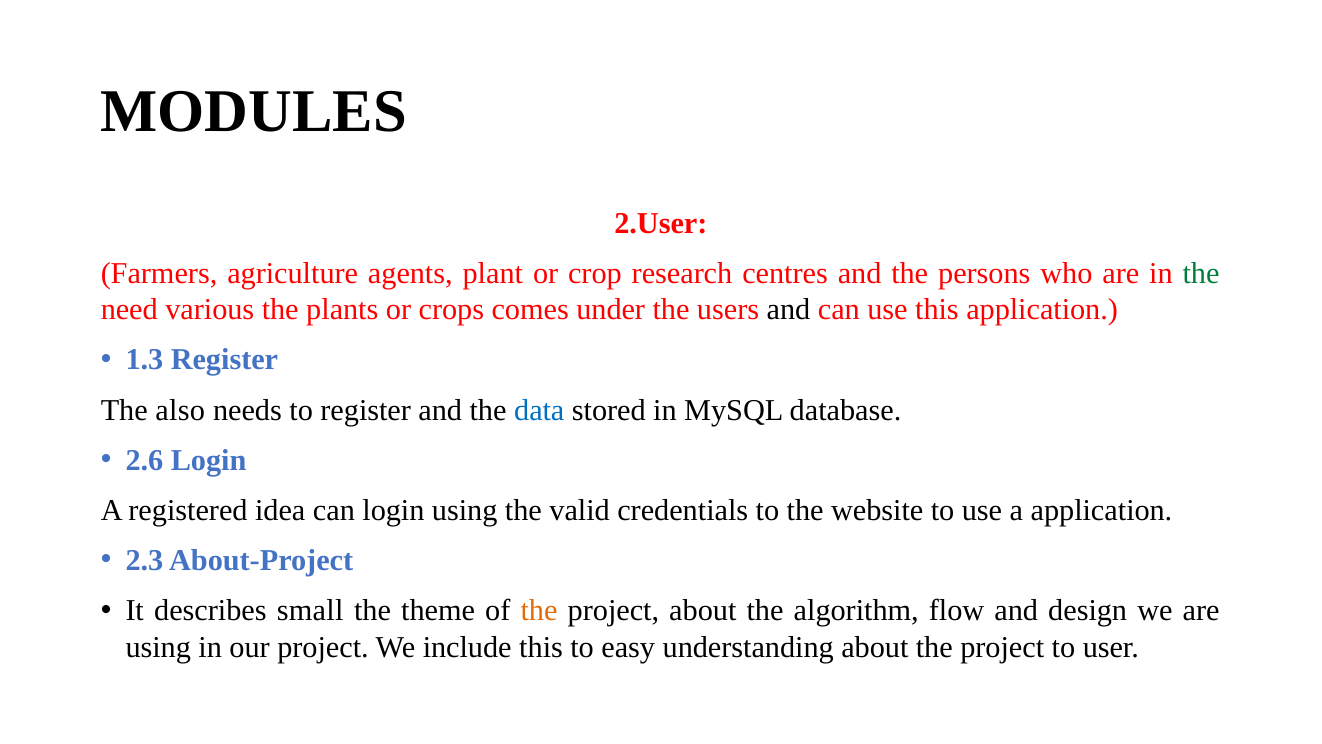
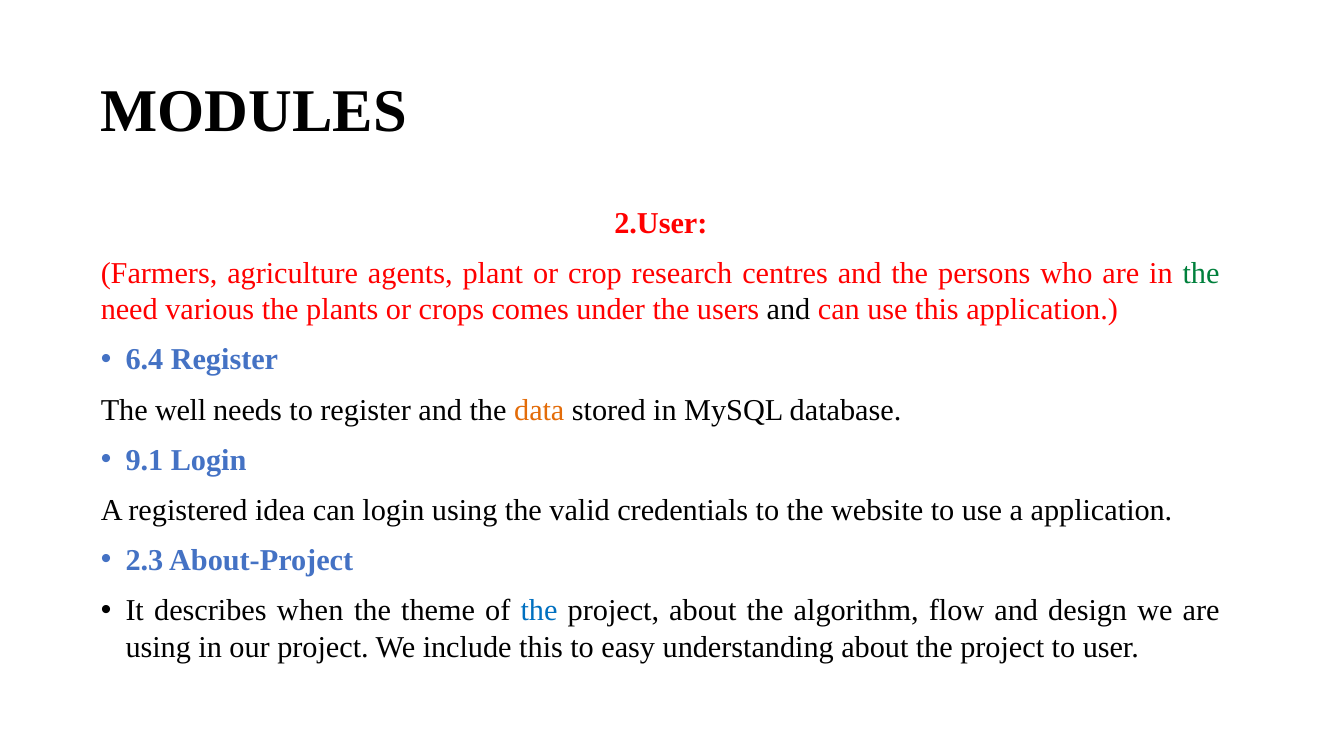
1.3: 1.3 -> 6.4
also: also -> well
data colour: blue -> orange
2.6: 2.6 -> 9.1
small: small -> when
the at (539, 610) colour: orange -> blue
